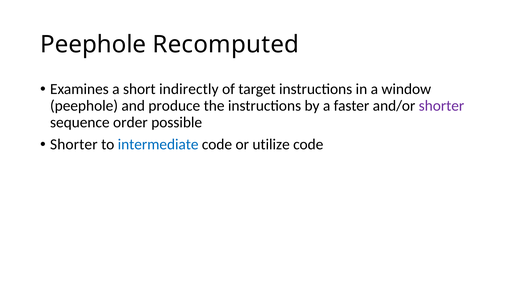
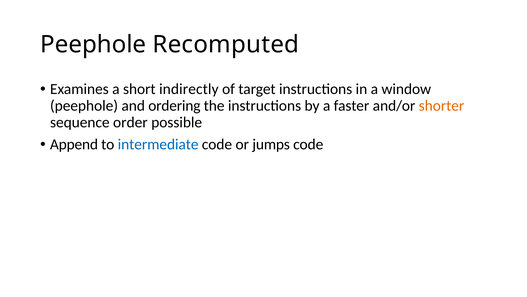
produce: produce -> ordering
shorter at (441, 106) colour: purple -> orange
Shorter at (74, 144): Shorter -> Append
utilize: utilize -> jumps
